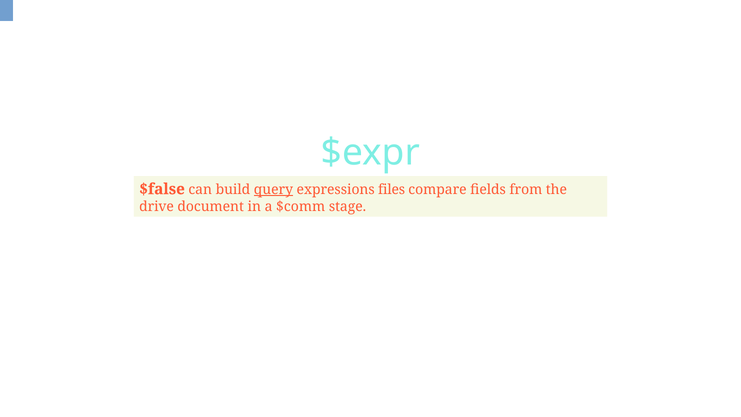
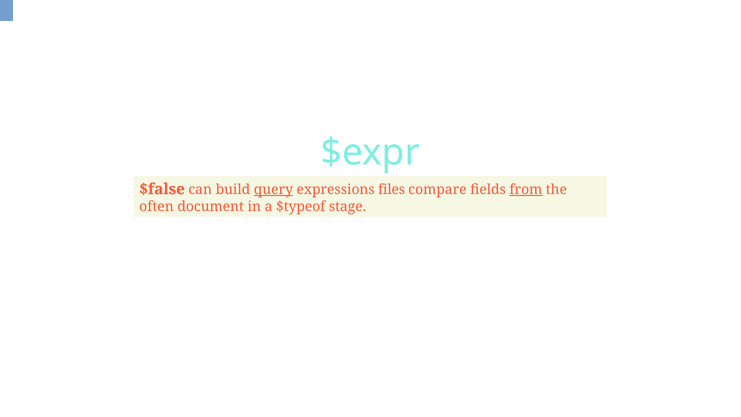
from underline: none -> present
drive: drive -> often
$comm: $comm -> $typeof
